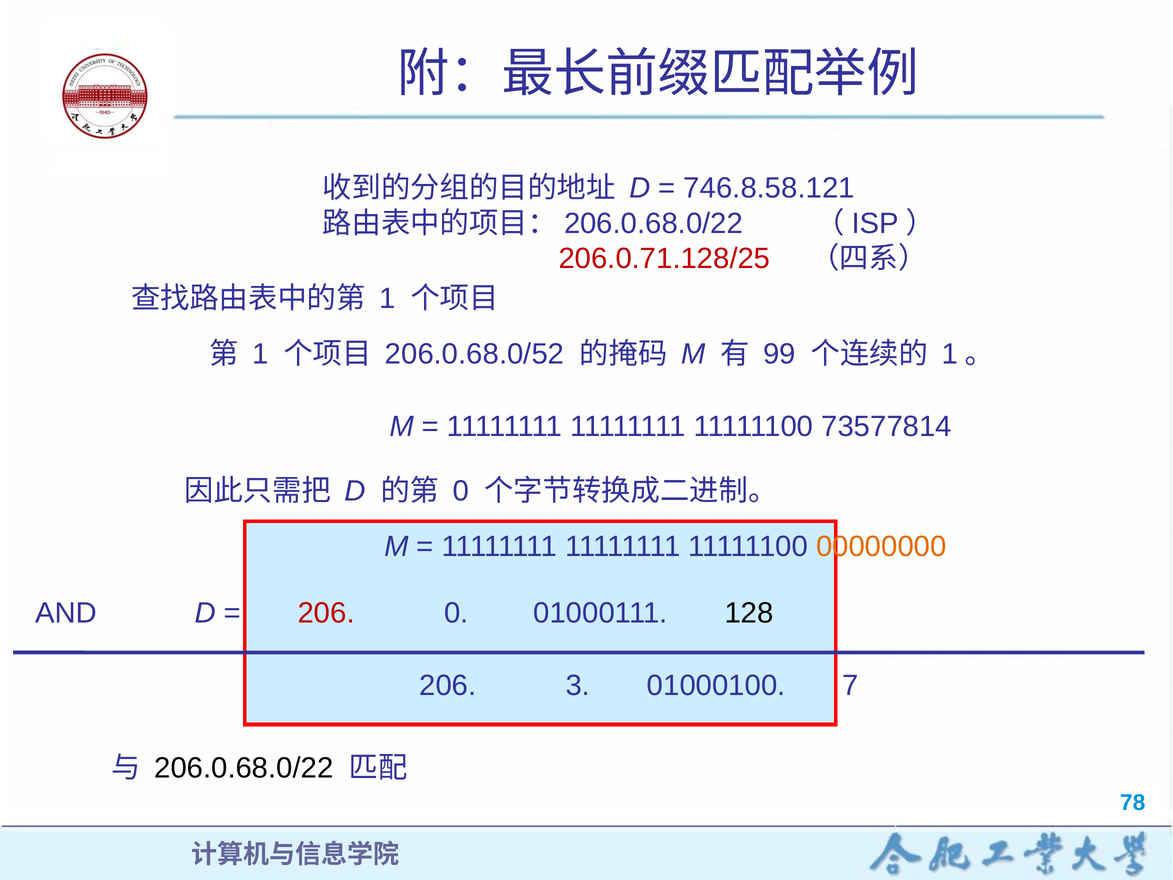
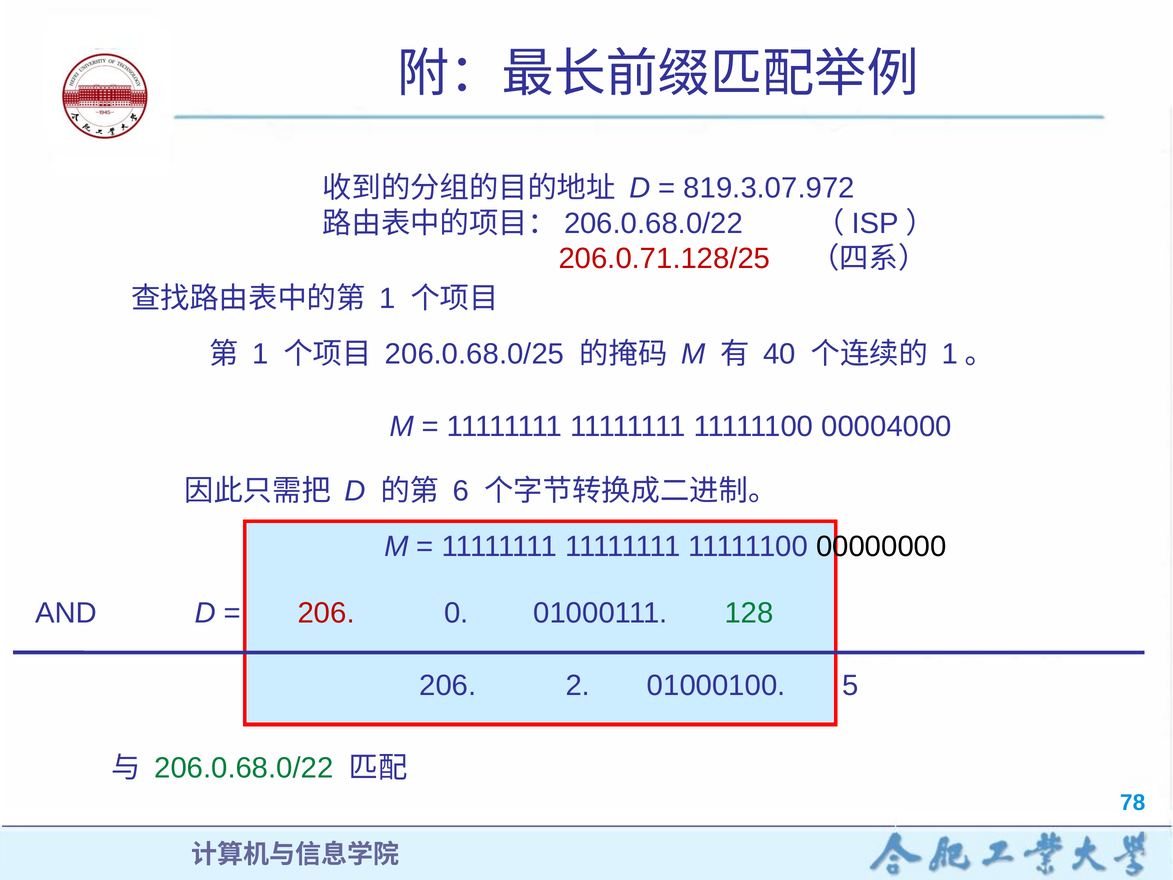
746.8.58.121: 746.8.58.121 -> 819.3.07.972
206.0.68.0/52: 206.0.68.0/52 -> 206.0.68.0/25
99: 99 -> 40
73577814: 73577814 -> 00004000
0 at (461, 491): 0 -> 6
00000000 colour: orange -> black
128 colour: black -> green
3: 3 -> 2
7: 7 -> 5
206.0.68.0/22 colour: black -> green
